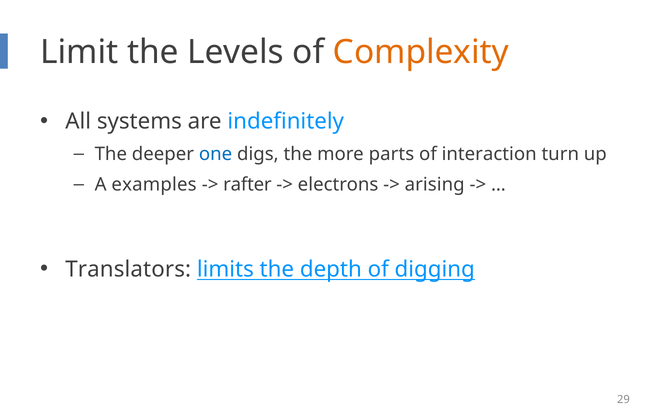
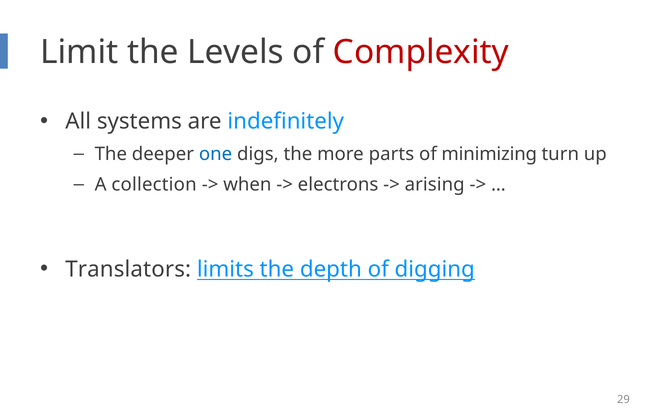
Complexity colour: orange -> red
interaction: interaction -> minimizing
examples: examples -> collection
rafter: rafter -> when
